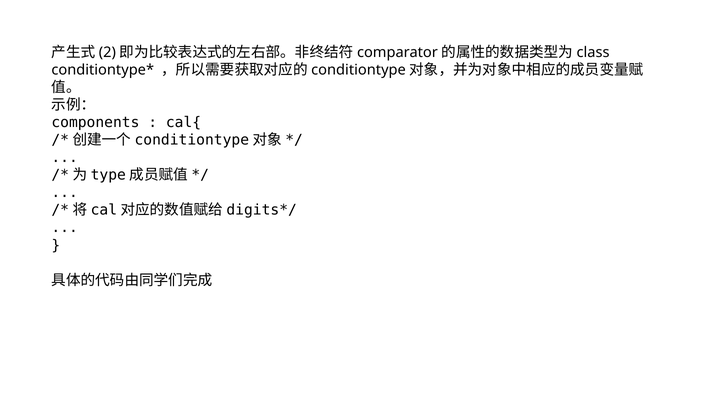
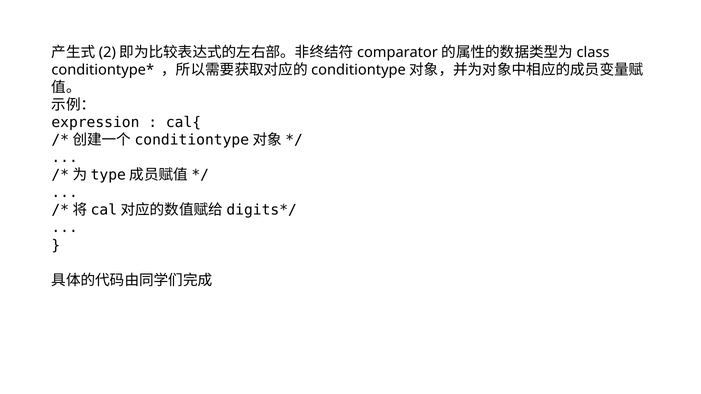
components: components -> expression
